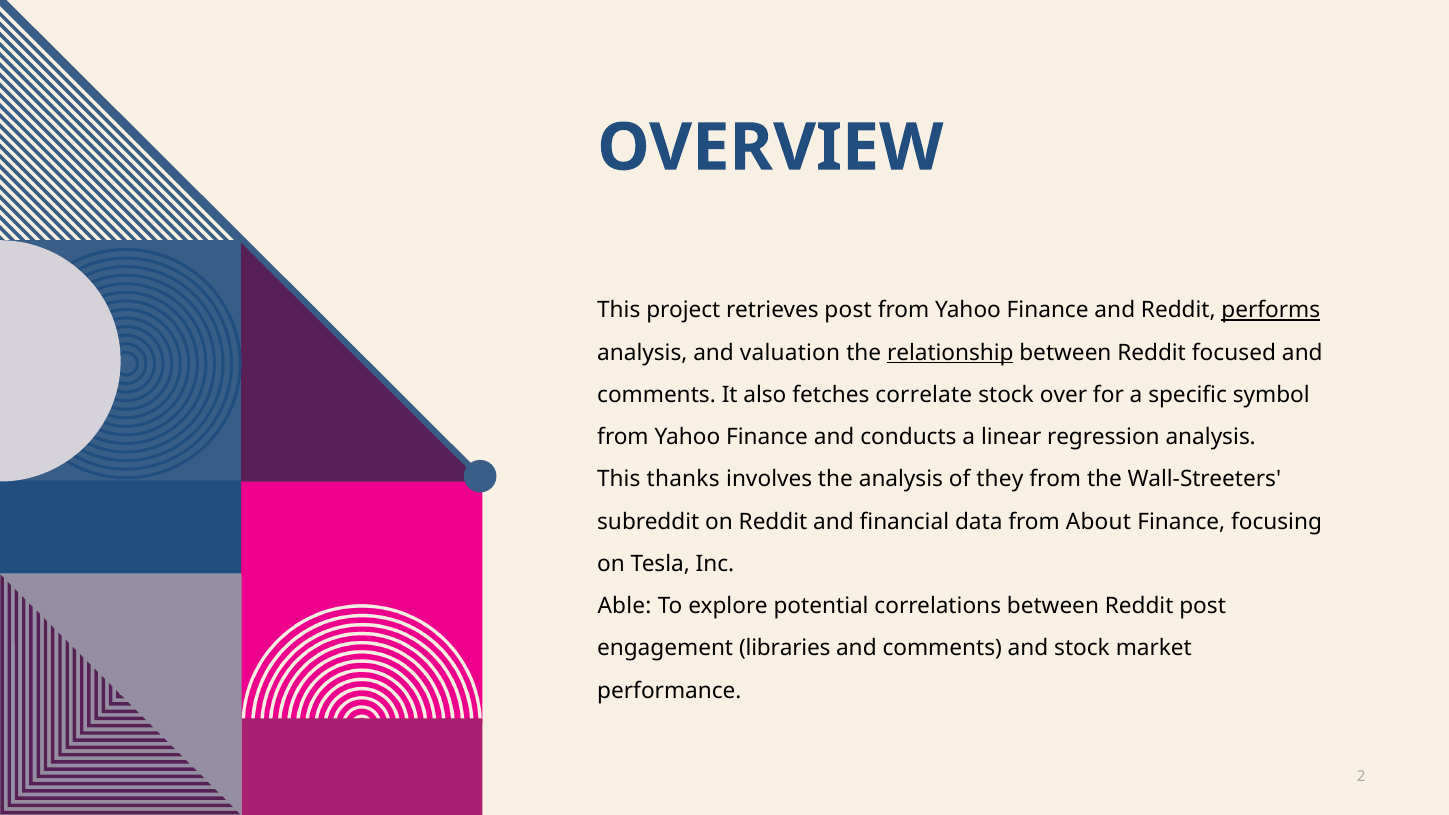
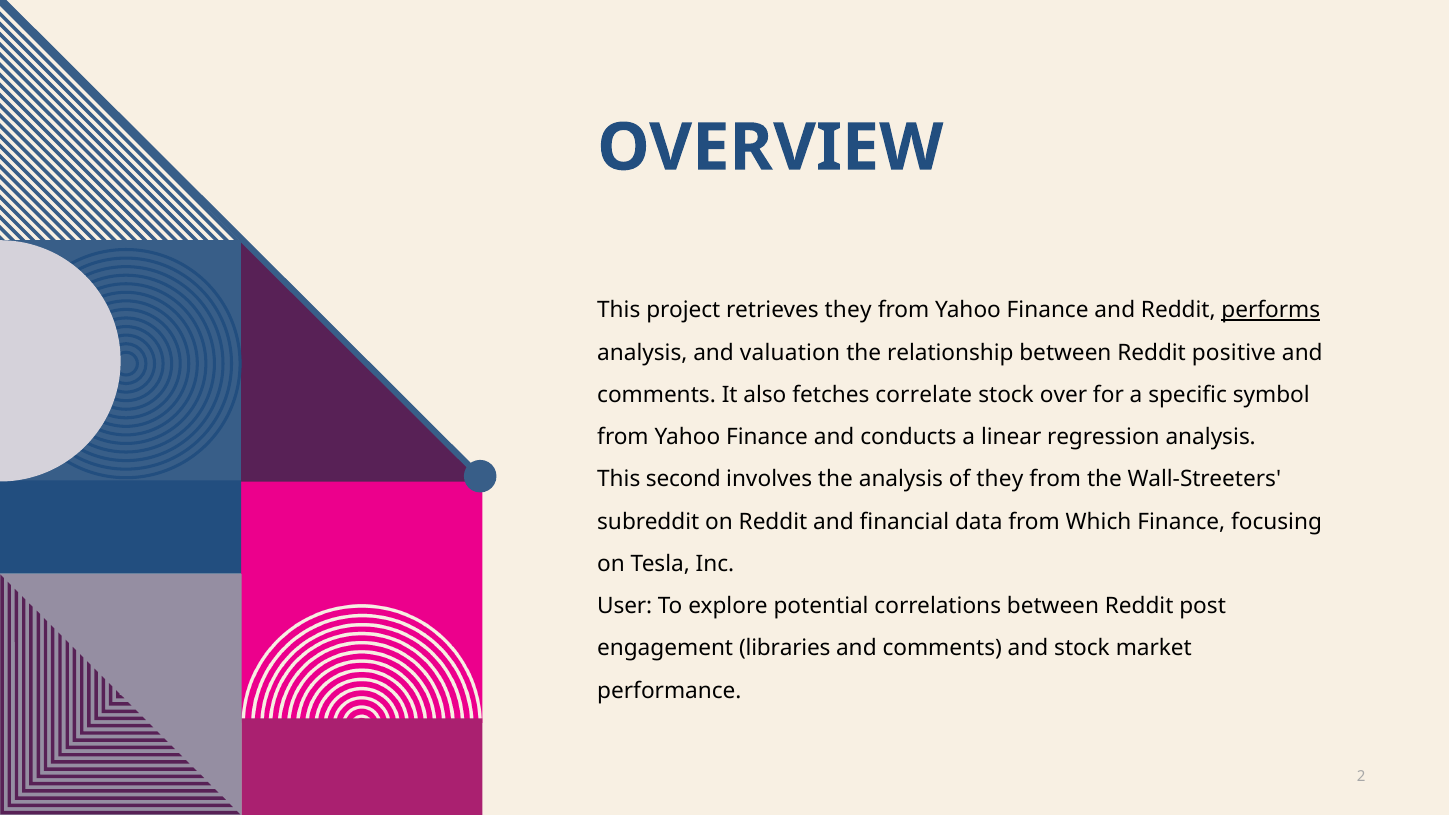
retrieves post: post -> they
relationship underline: present -> none
focused: focused -> positive
thanks: thanks -> second
About: About -> Which
Able: Able -> User
